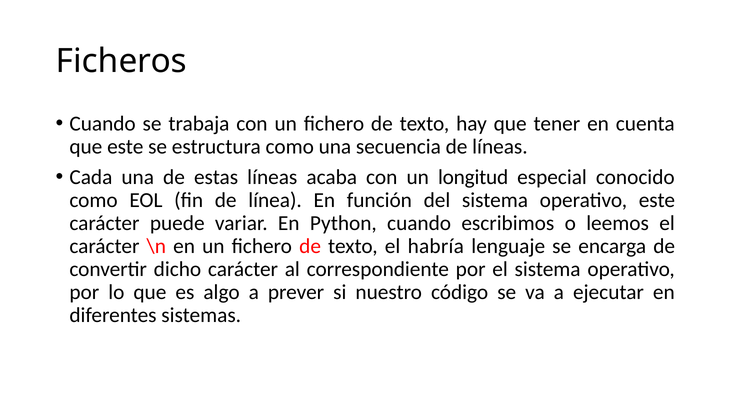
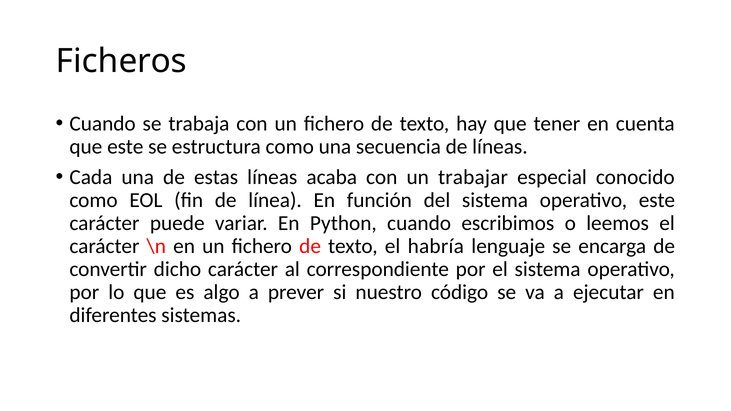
longitud: longitud -> trabajar
